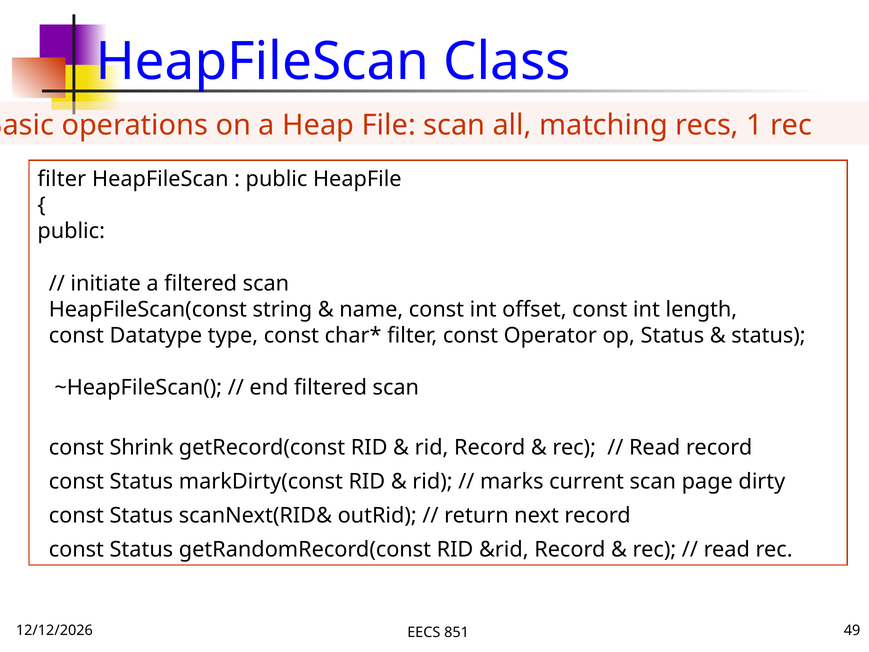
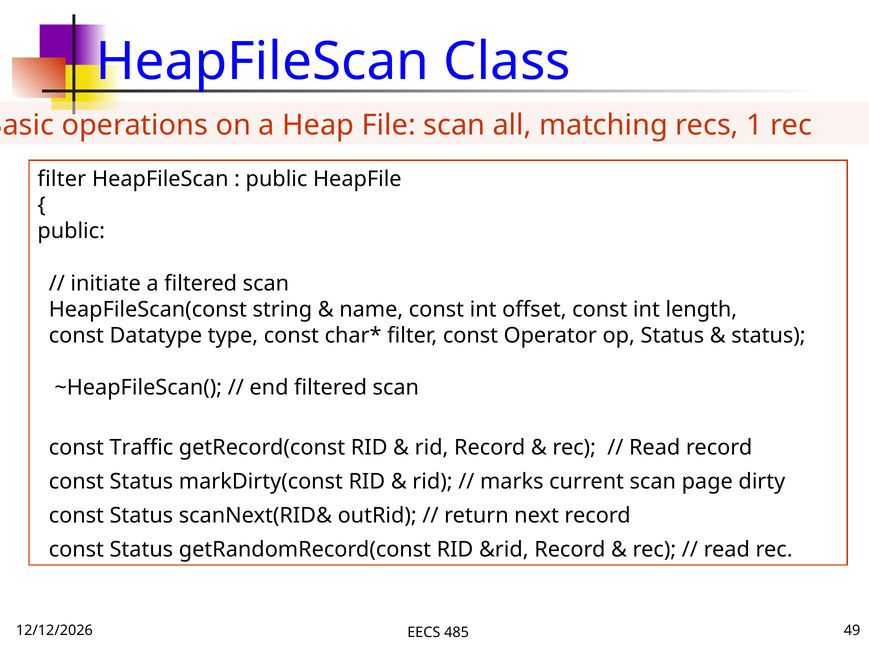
Shrink: Shrink -> Traffic
851: 851 -> 485
